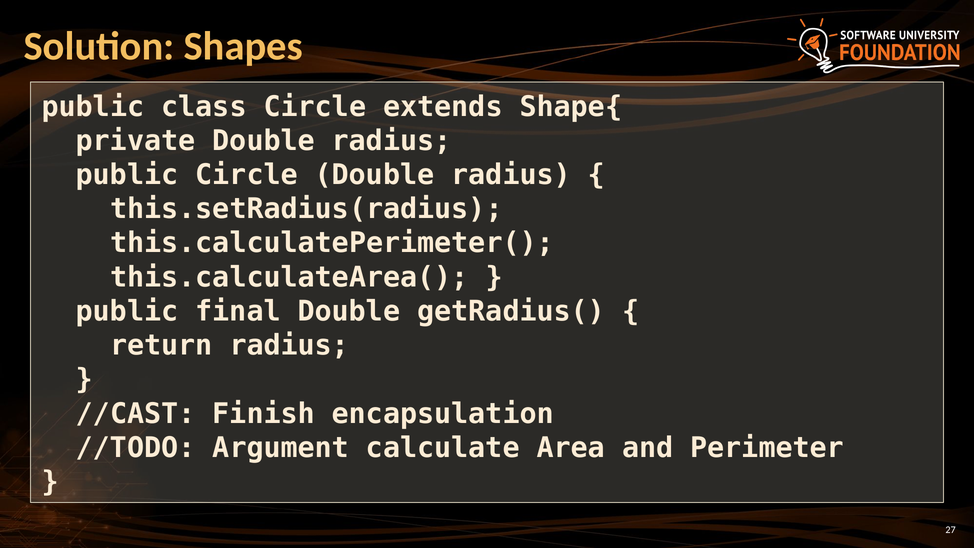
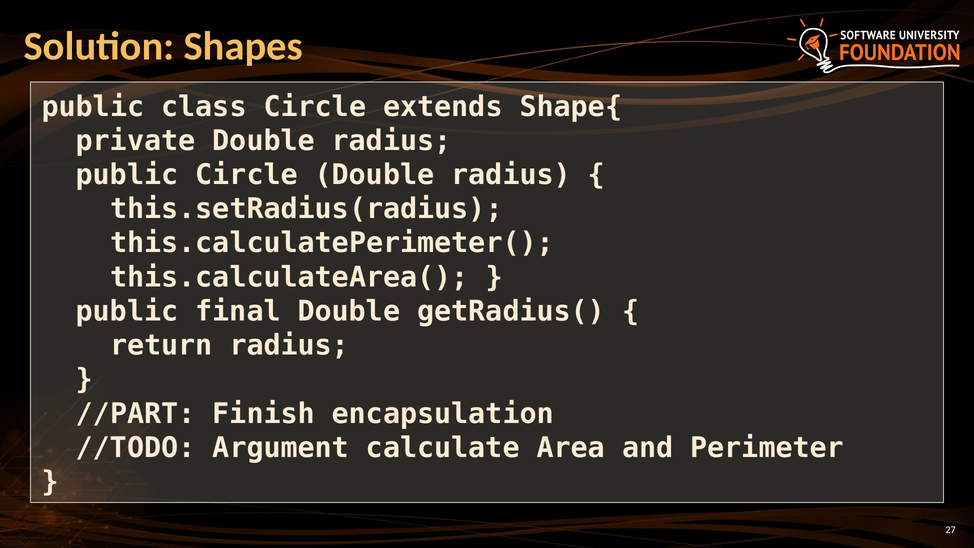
//CAST: //CAST -> //PART
